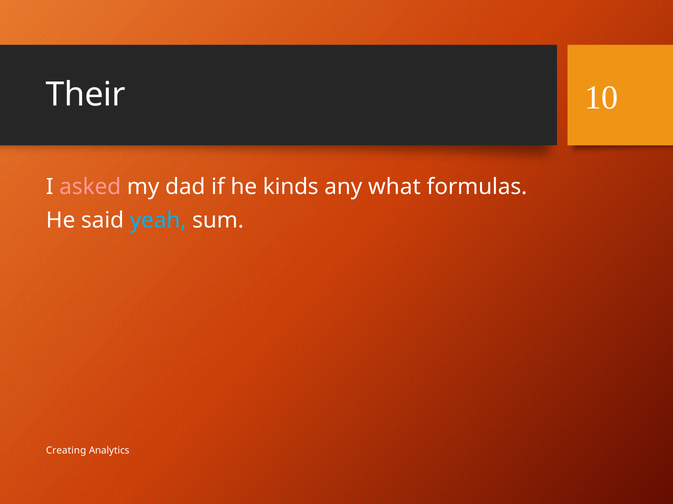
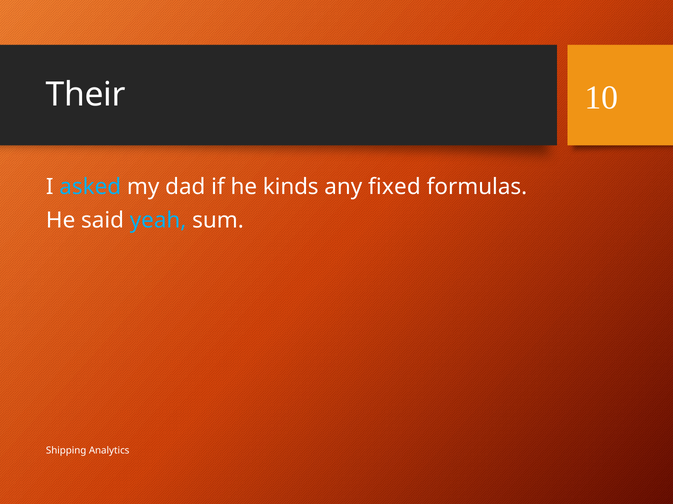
asked colour: pink -> light blue
what: what -> fixed
Creating: Creating -> Shipping
